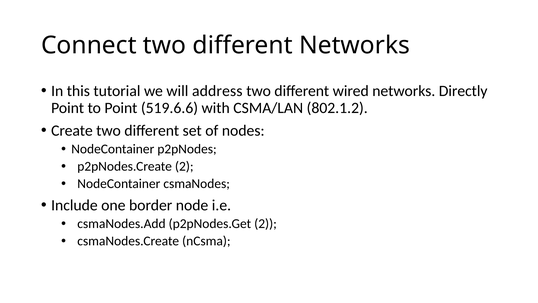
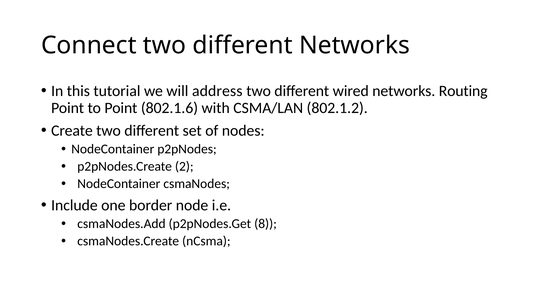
Directly: Directly -> Routing
519.6.6: 519.6.6 -> 802.1.6
p2pNodes.Get 2: 2 -> 8
